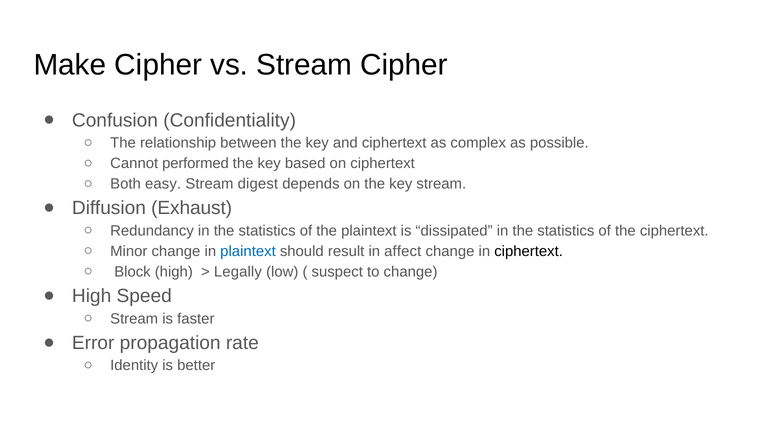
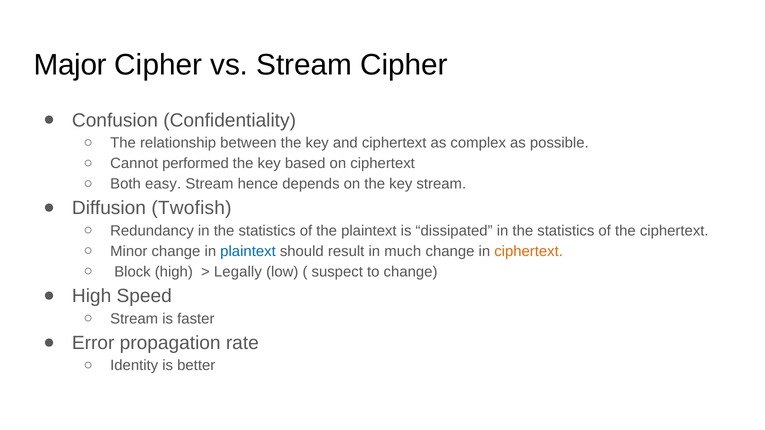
Make: Make -> Major
digest: digest -> hence
Exhaust: Exhaust -> Twofish
affect: affect -> much
ciphertext at (529, 251) colour: black -> orange
